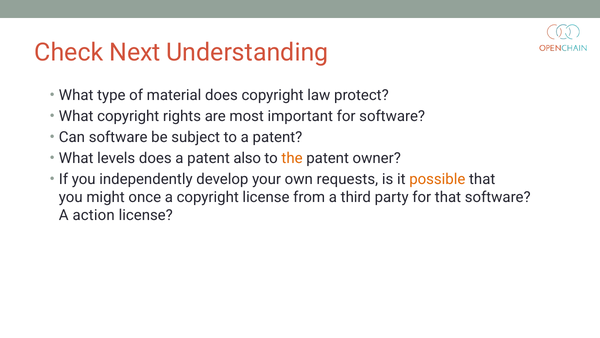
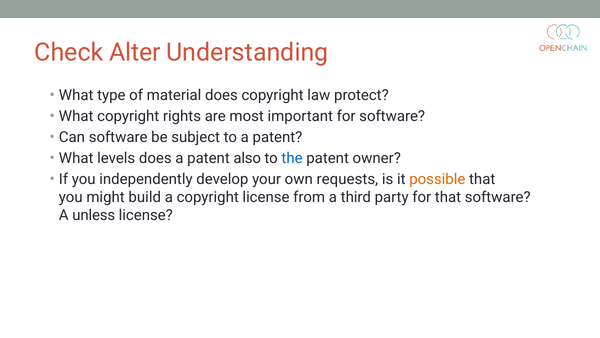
Next: Next -> Alter
the colour: orange -> blue
once: once -> build
action: action -> unless
